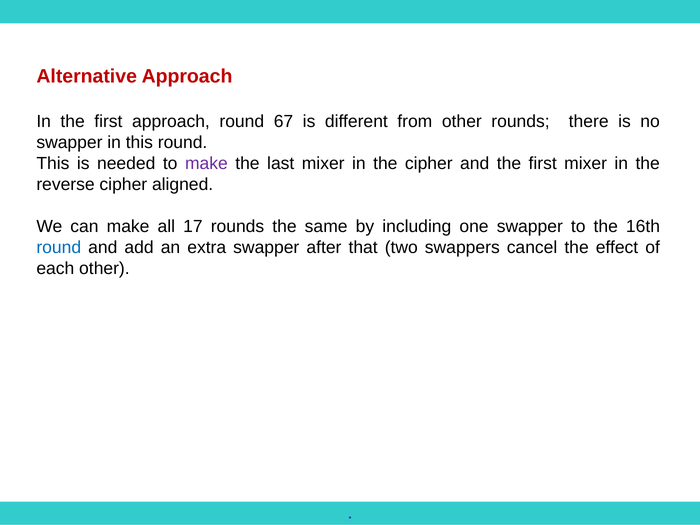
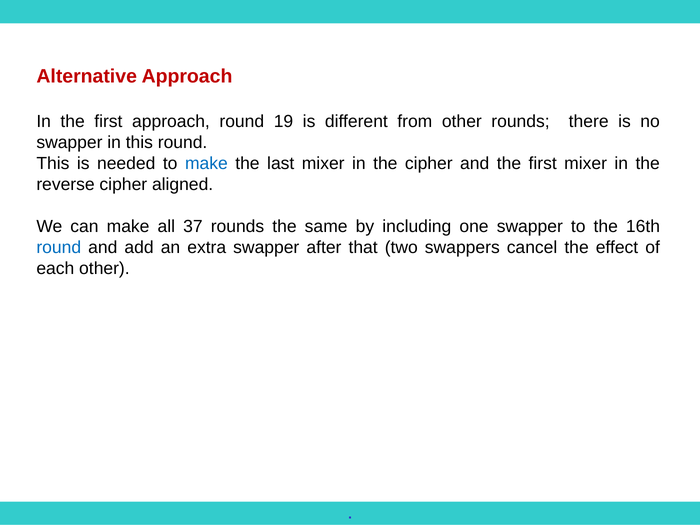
67: 67 -> 19
make at (206, 163) colour: purple -> blue
17: 17 -> 37
